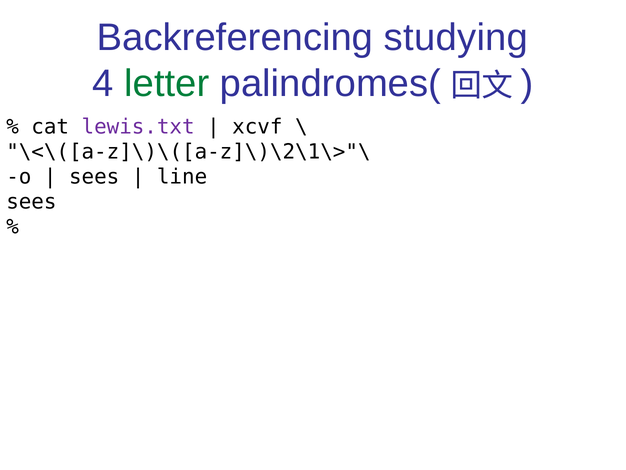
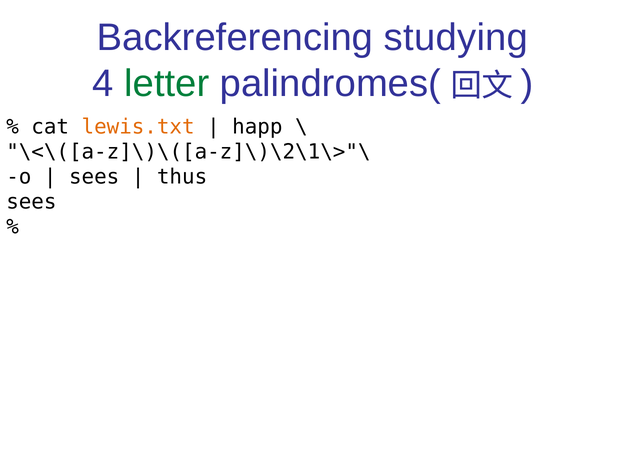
lewis.txt colour: purple -> orange
xcvf: xcvf -> happ
line: line -> thus
